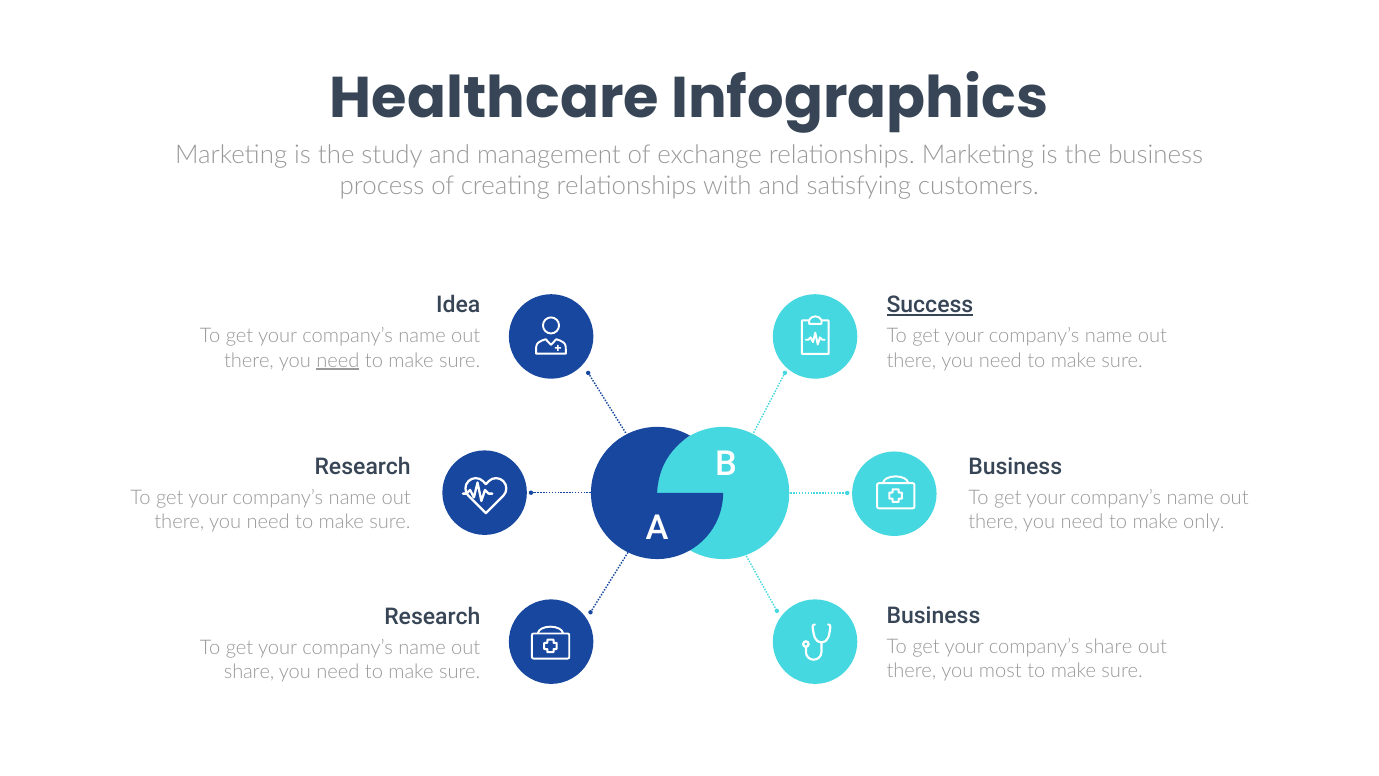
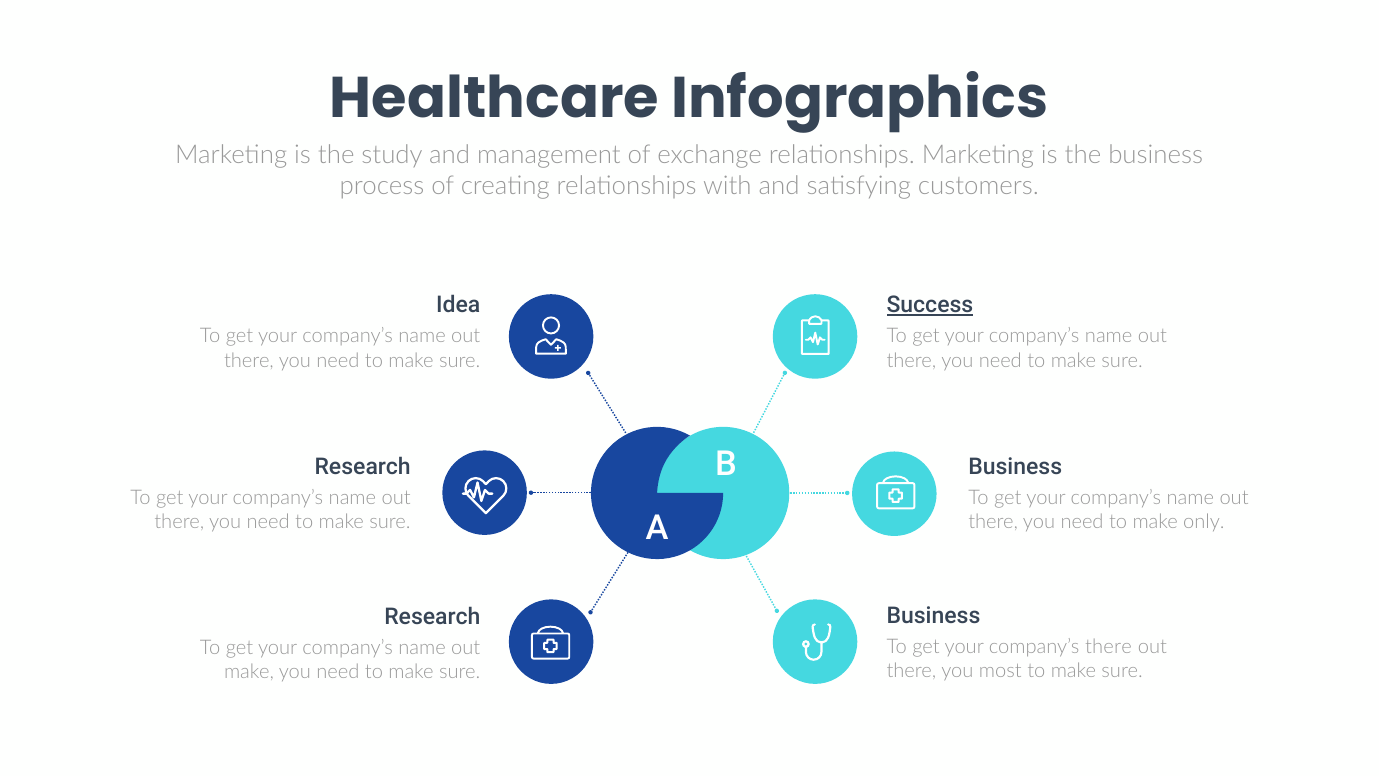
need at (338, 360) underline: present -> none
company’s share: share -> there
share at (249, 672): share -> make
